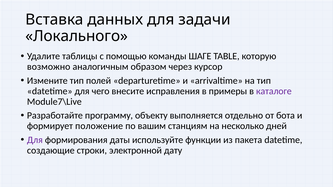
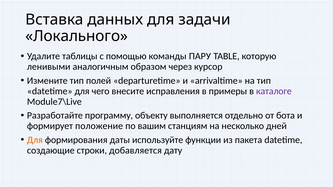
ШАГЕ: ШАГЕ -> ПАРУ
возможно: возможно -> ленивыми
Для at (35, 140) colour: purple -> orange
электронной: электронной -> добавляется
